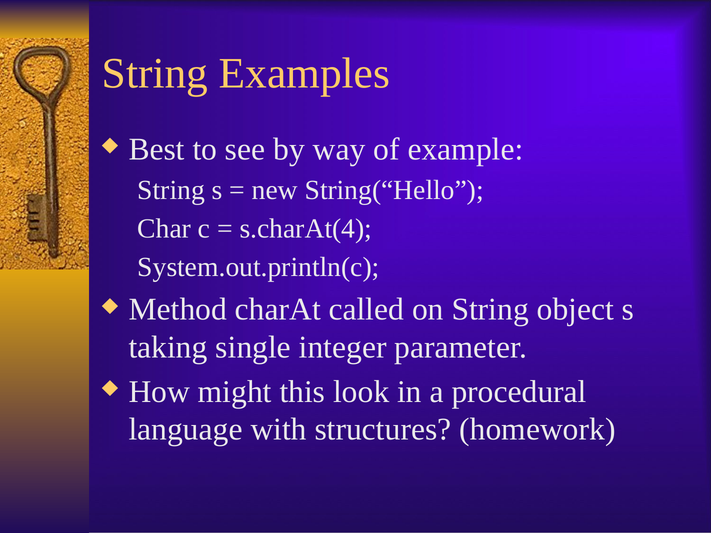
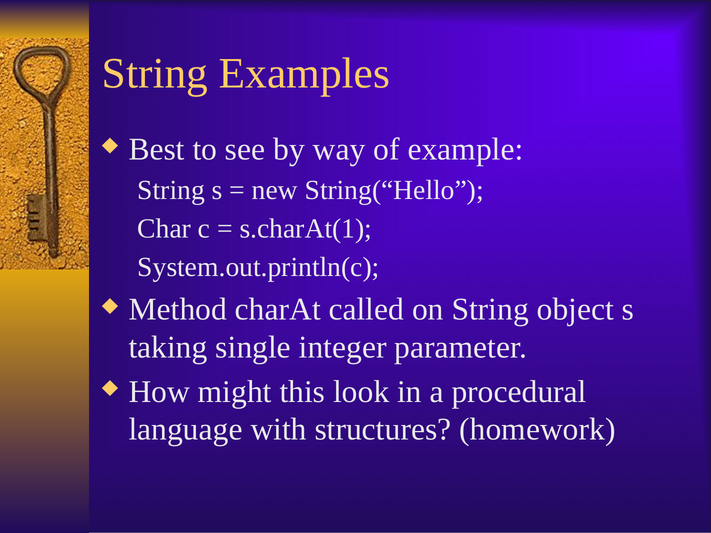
s.charAt(4: s.charAt(4 -> s.charAt(1
